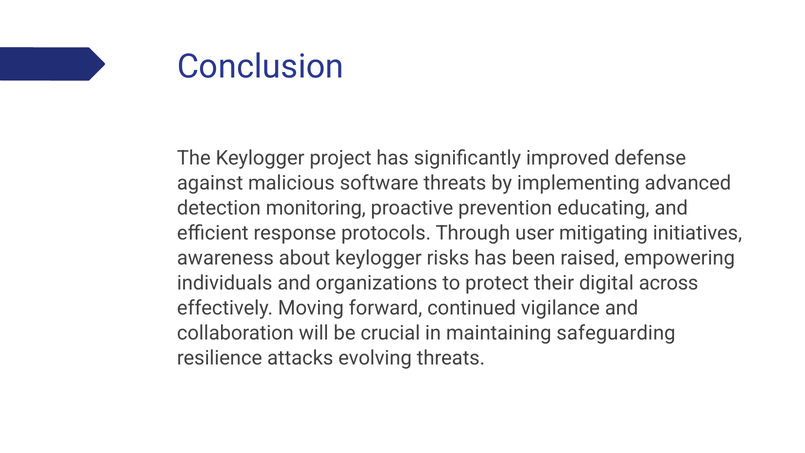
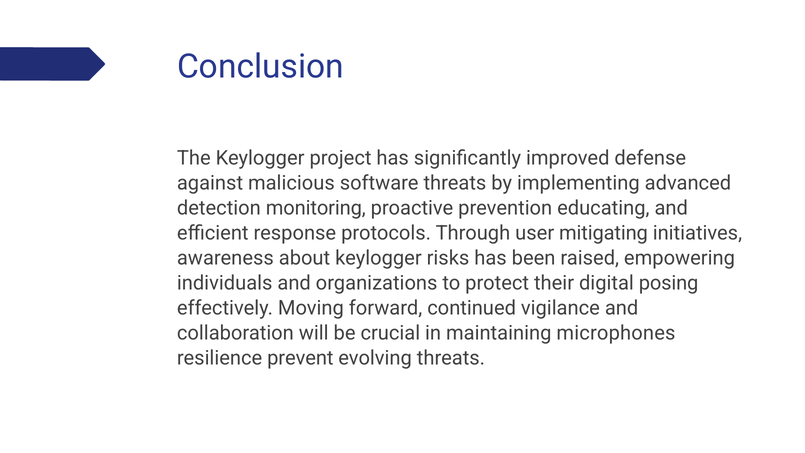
across: across -> posing
safeguarding: safeguarding -> microphones
attacks: attacks -> prevent
